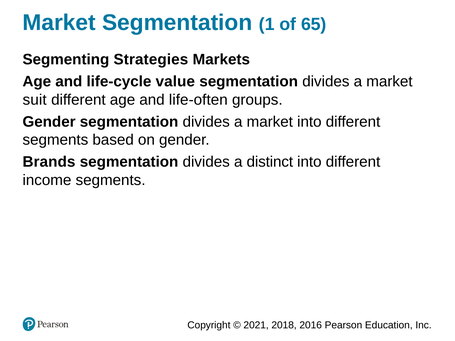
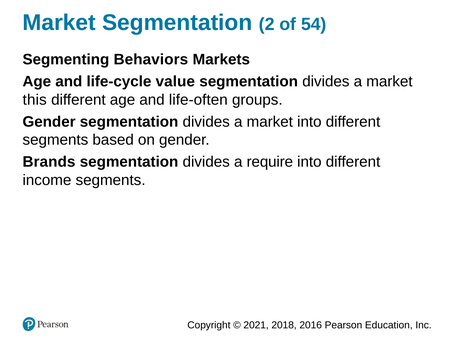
1: 1 -> 2
65: 65 -> 54
Strategies: Strategies -> Behaviors
suit: suit -> this
distinct: distinct -> require
